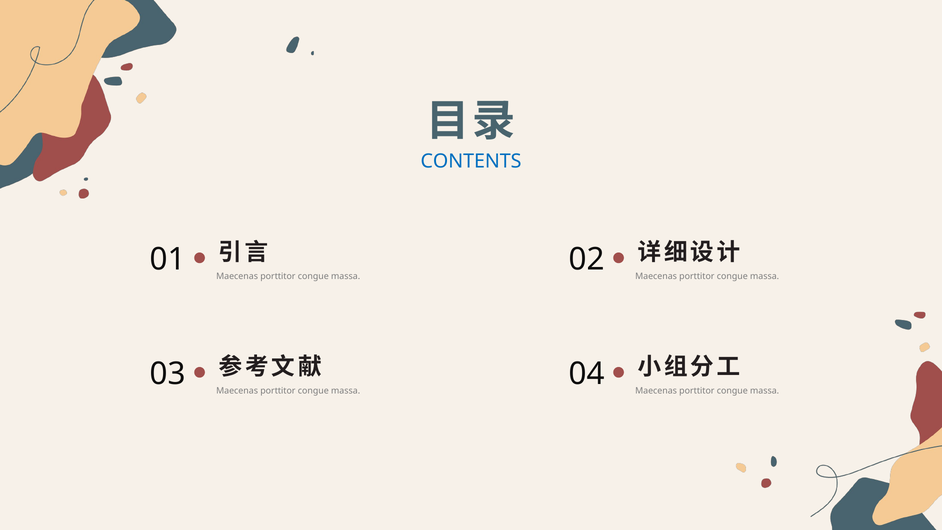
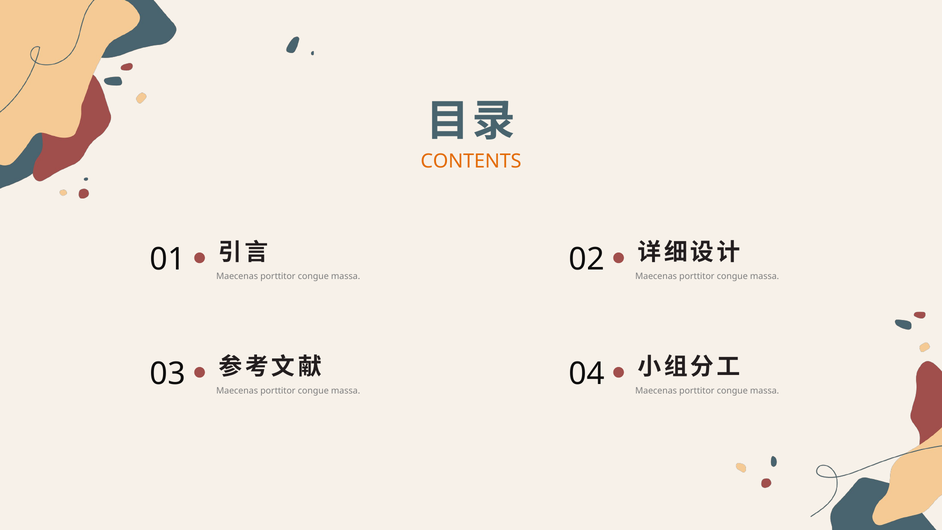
CONTENTS colour: blue -> orange
